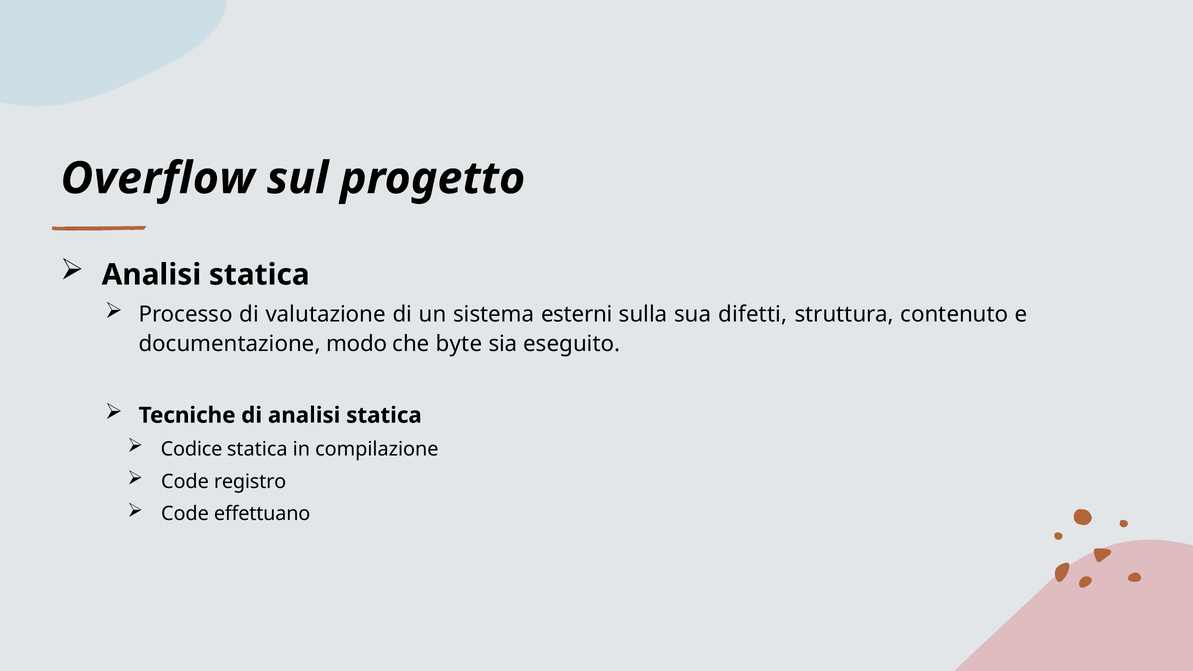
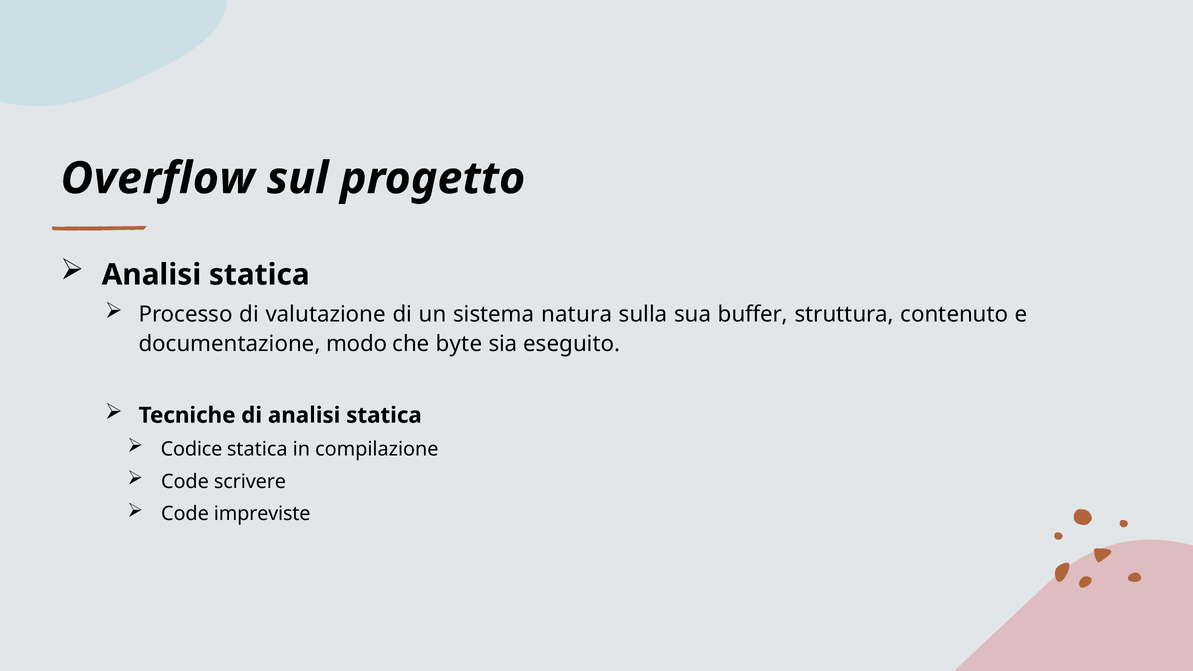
esterni: esterni -> natura
difetti: difetti -> buffer
registro: registro -> scrivere
effettuano: effettuano -> impreviste
